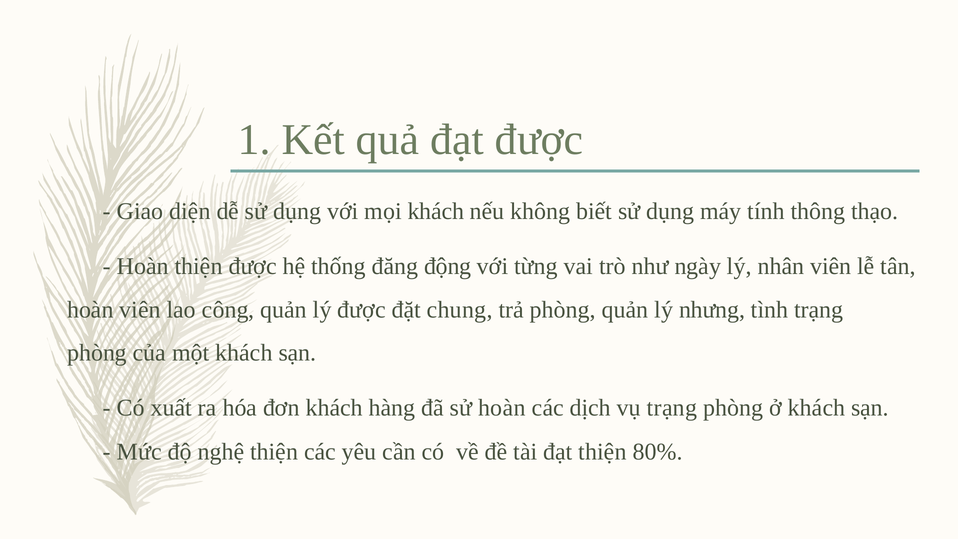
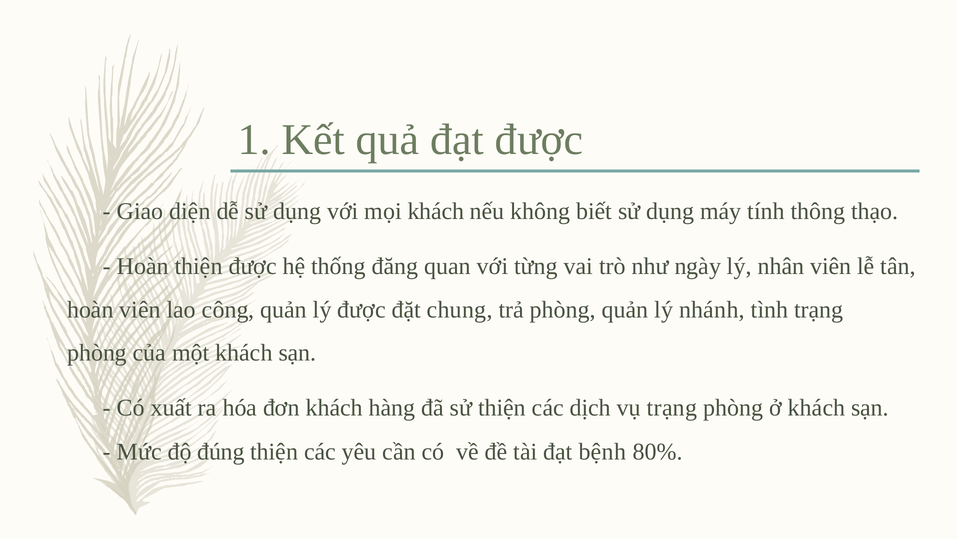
động: động -> quan
nhưng: nhưng -> nhánh
sử hoàn: hoàn -> thiện
nghệ: nghệ -> đúng
đạt thiện: thiện -> bệnh
